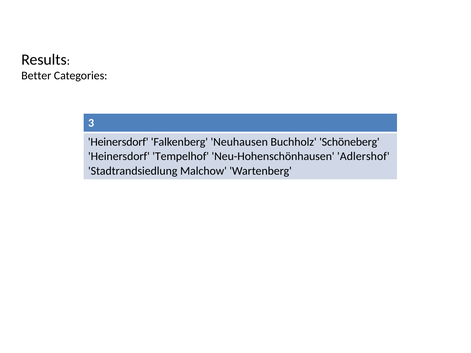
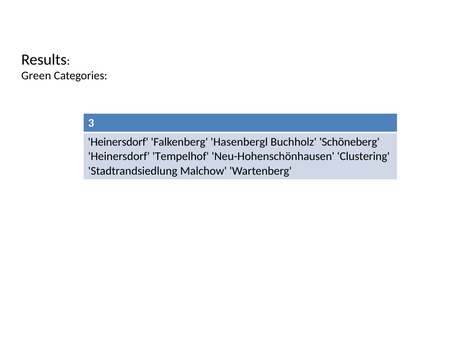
Better: Better -> Green
Neuhausen: Neuhausen -> Hasenbergl
Adlershof: Adlershof -> Clustering
